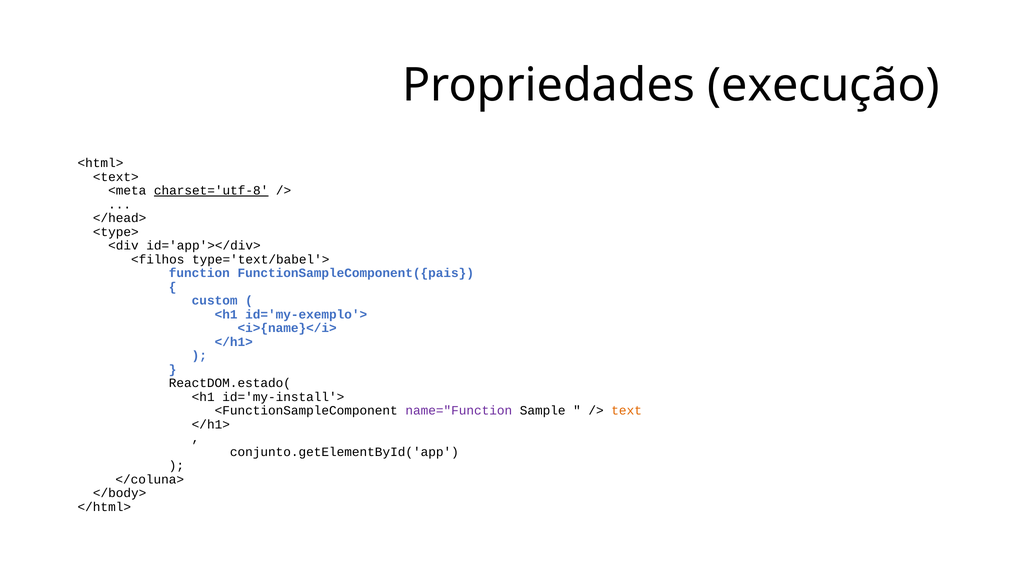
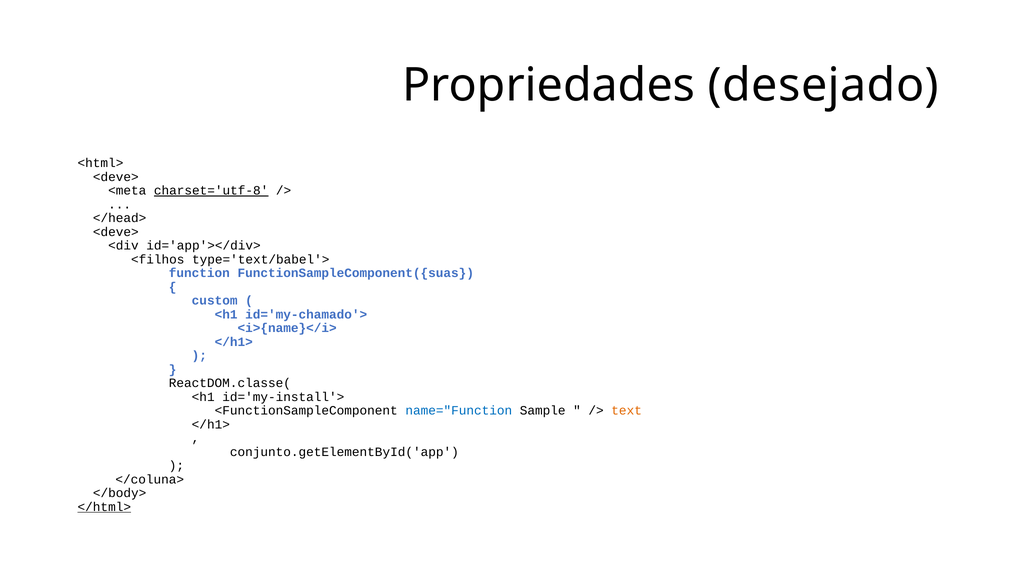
execução: execução -> desejado
<text> at (116, 177): <text> -> <deve>
<type> at (116, 232): <type> -> <deve>
FunctionSampleComponent({pais: FunctionSampleComponent({pais -> FunctionSampleComponent({suas
id='my-exemplo'>: id='my-exemplo'> -> id='my-chamado'>
ReactDOM.estado(: ReactDOM.estado( -> ReactDOM.classe(
name="Function colour: purple -> blue
</html> underline: none -> present
